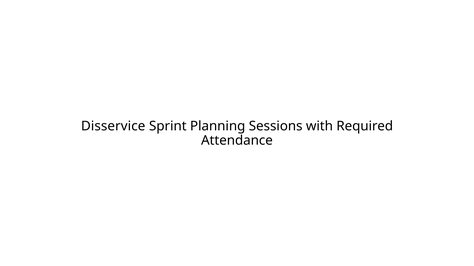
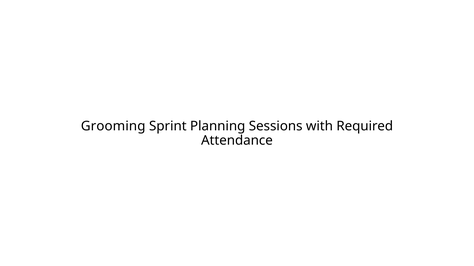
Disservice: Disservice -> Grooming
